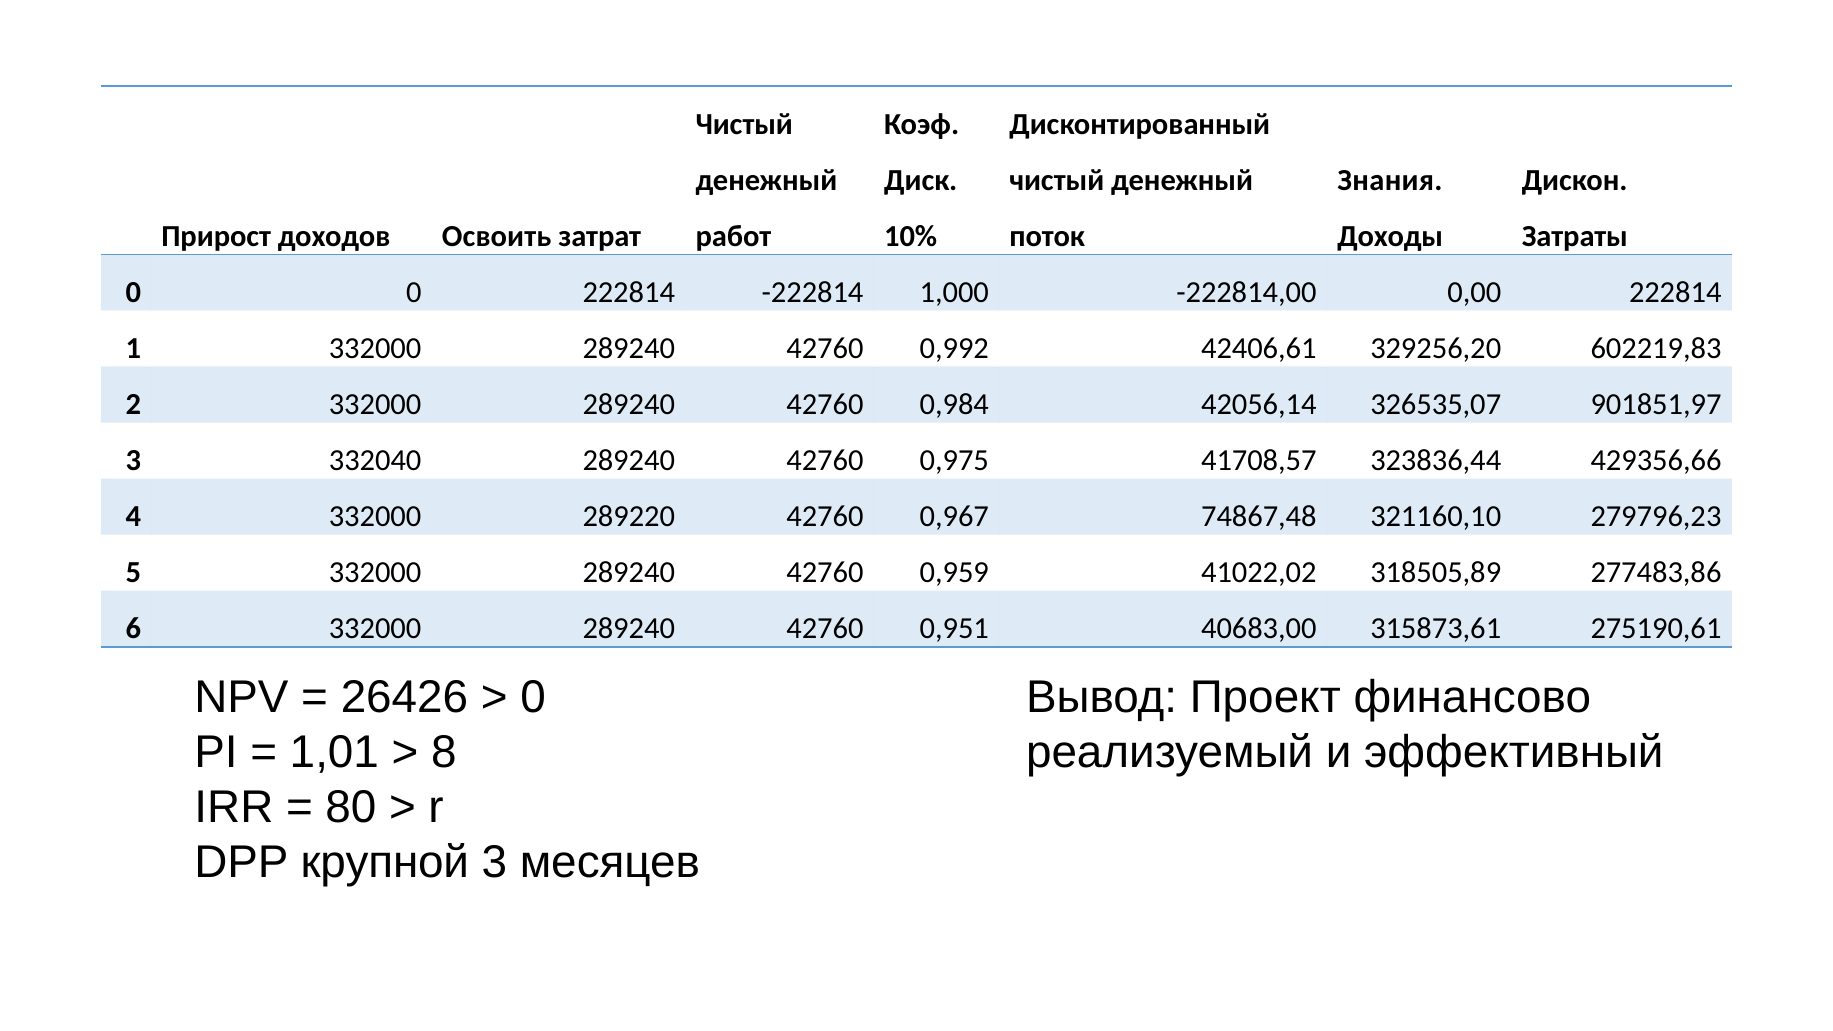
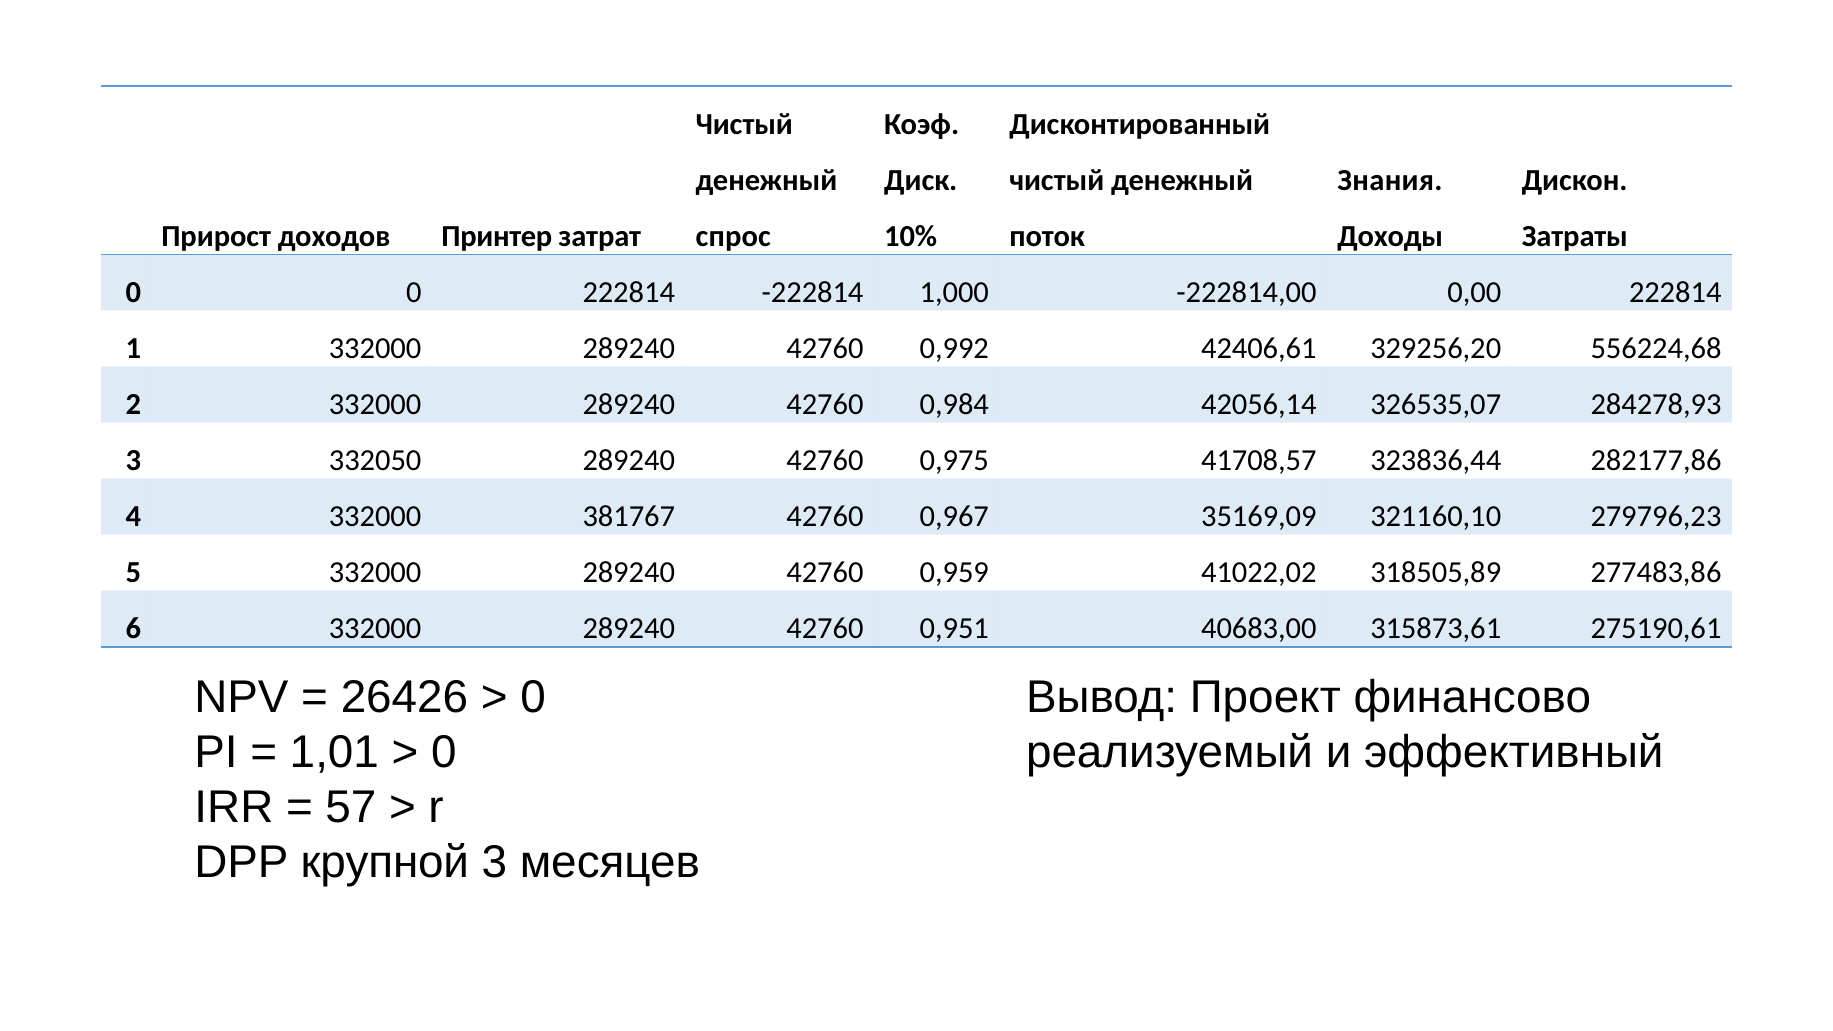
Освоить: Освоить -> Принтер
работ: работ -> спрос
602219,83: 602219,83 -> 556224,68
901851,97: 901851,97 -> 284278,93
332040: 332040 -> 332050
429356,66: 429356,66 -> 282177,86
289220: 289220 -> 381767
74867,48: 74867,48 -> 35169,09
8 at (444, 753): 8 -> 0
80: 80 -> 57
